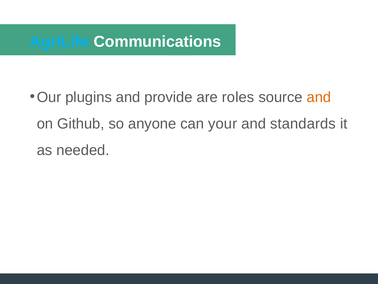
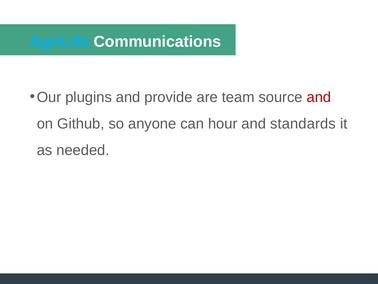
roles: roles -> team
and at (319, 97) colour: orange -> red
your: your -> hour
